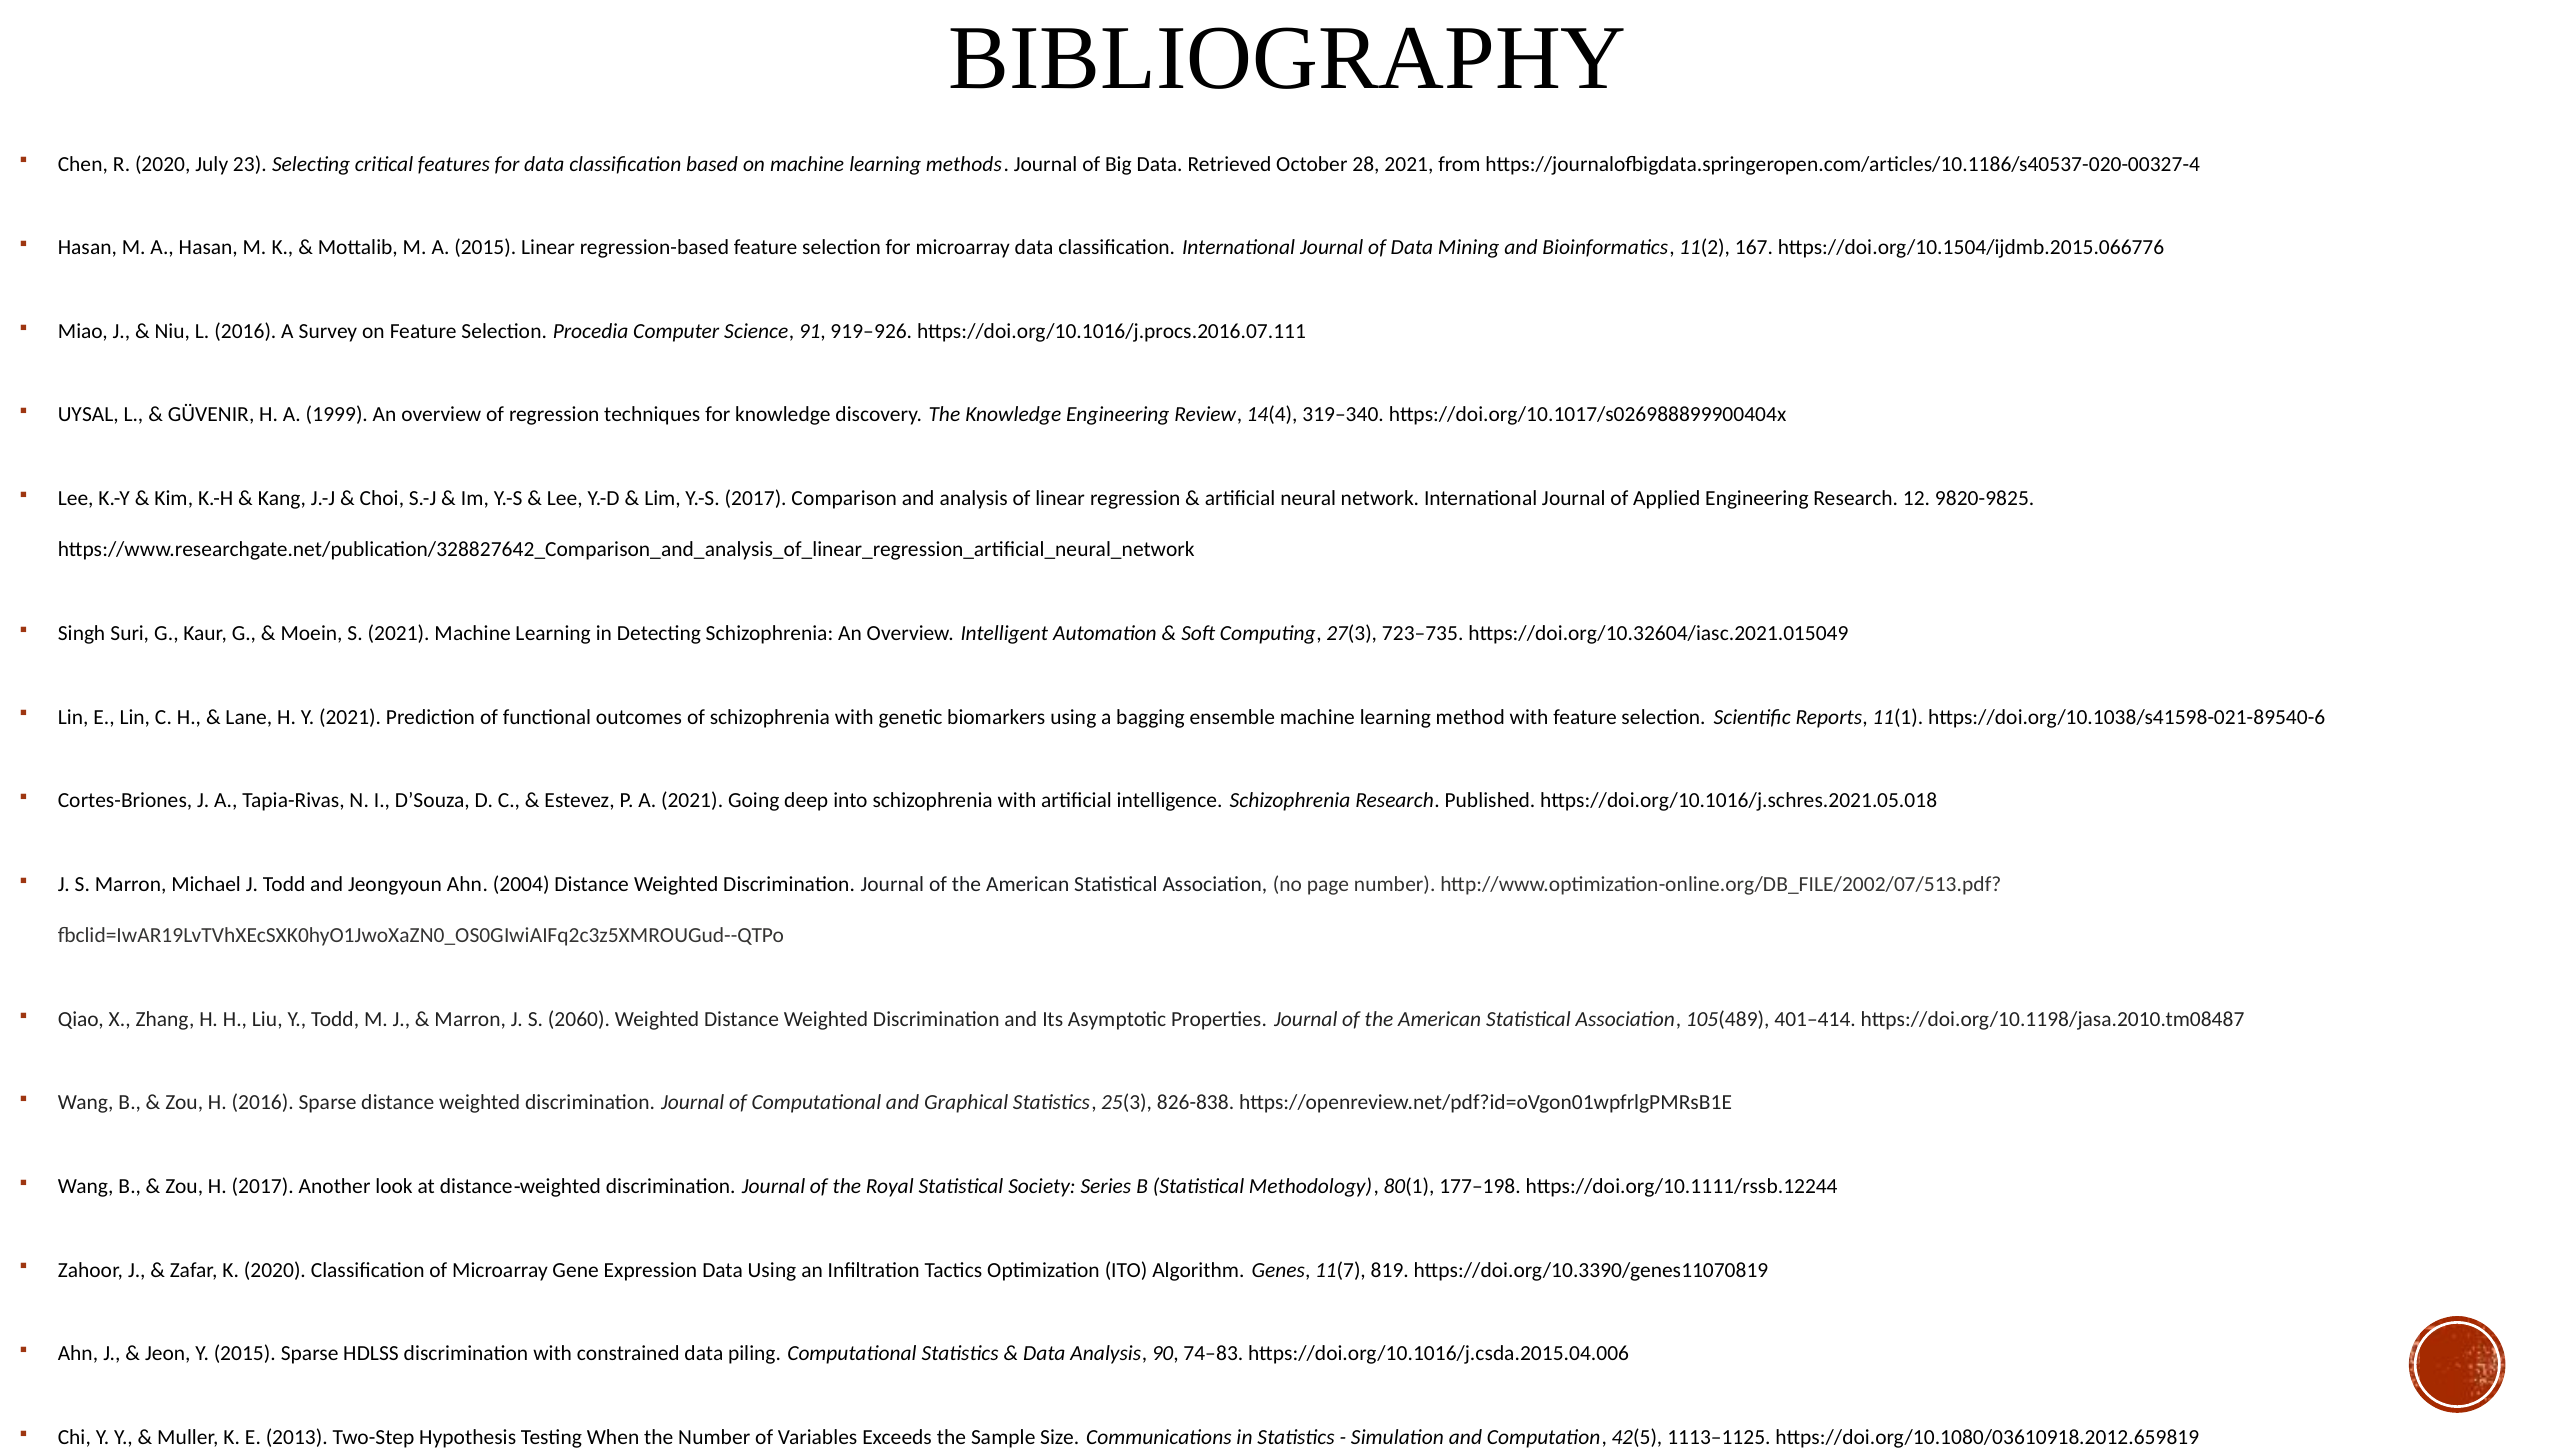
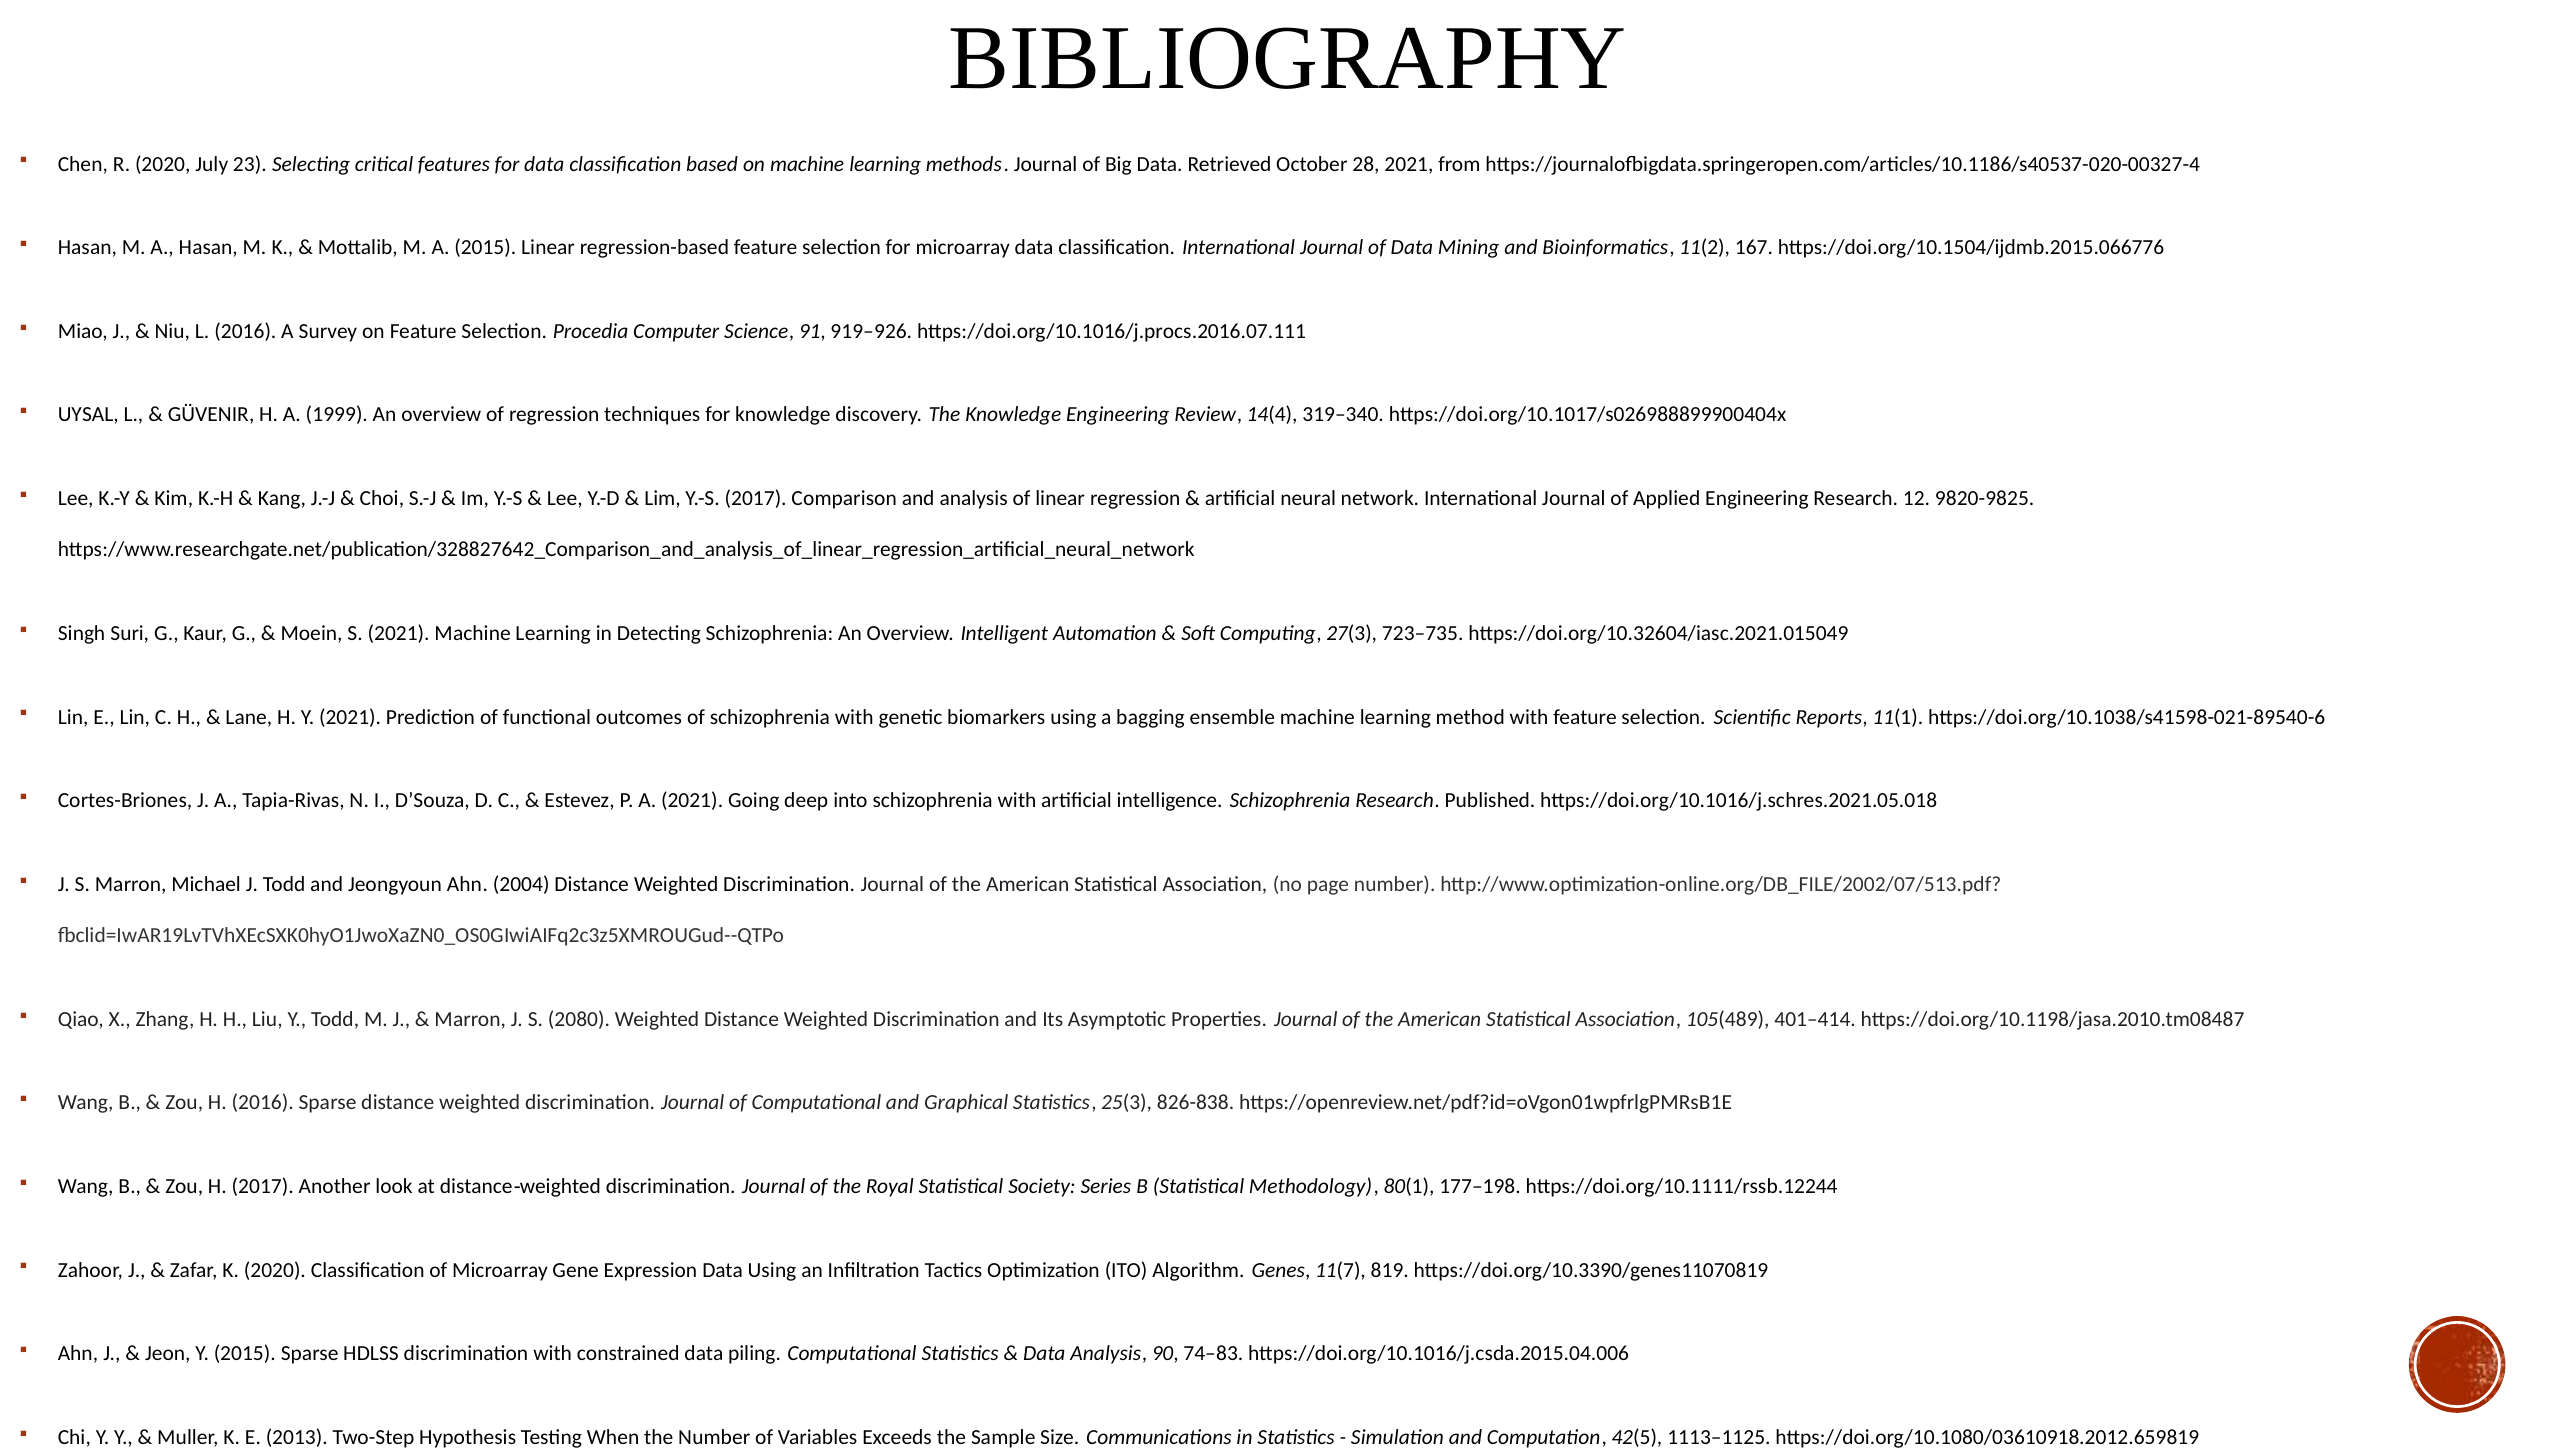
2060: 2060 -> 2080
